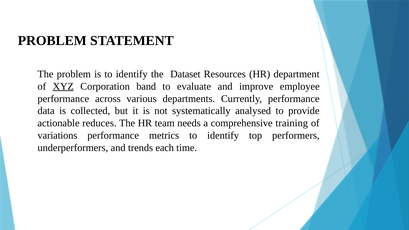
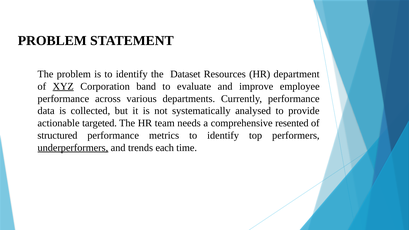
reduces: reduces -> targeted
training: training -> resented
variations: variations -> structured
underperformers underline: none -> present
